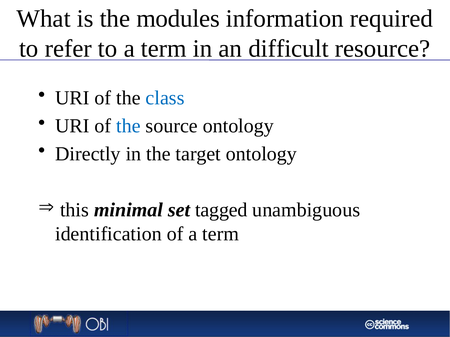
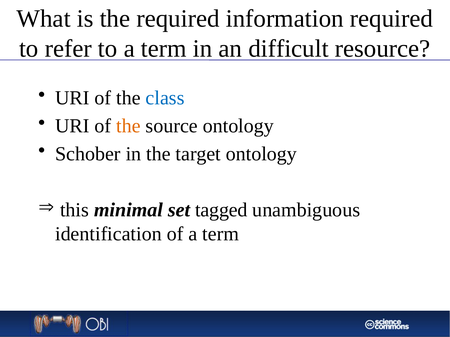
the modules: modules -> required
the at (128, 126) colour: blue -> orange
Directly: Directly -> Schober
